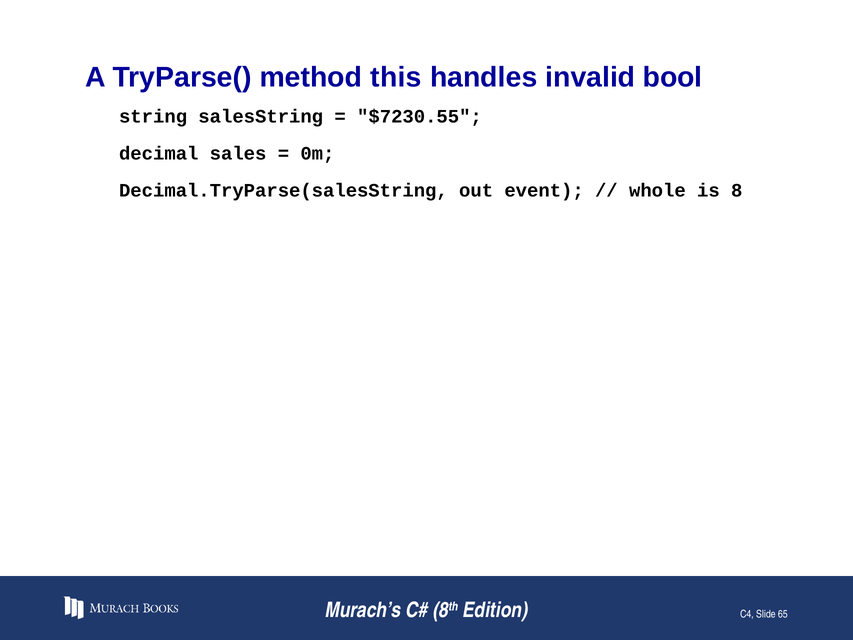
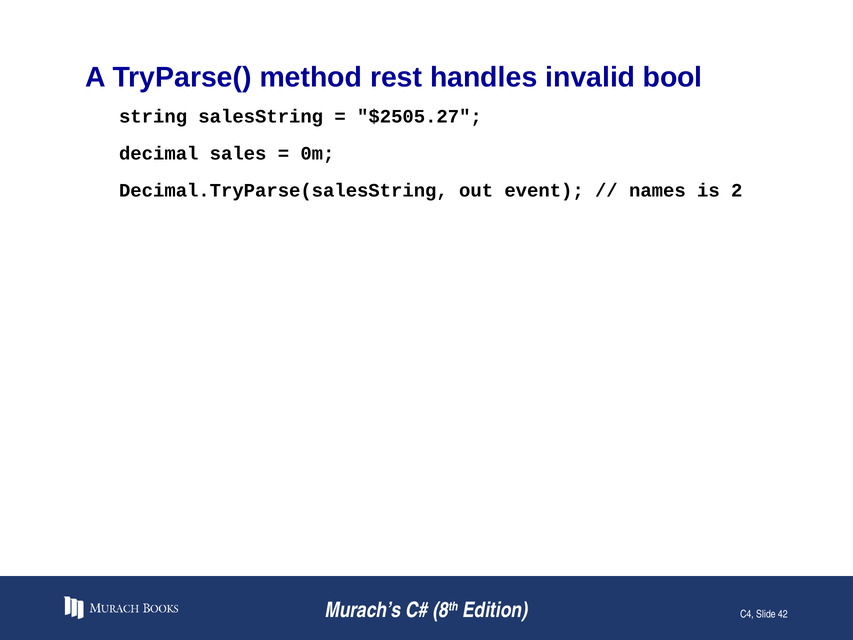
this: this -> rest
$7230.55: $7230.55 -> $2505.27
whole: whole -> names
8: 8 -> 2
65: 65 -> 42
